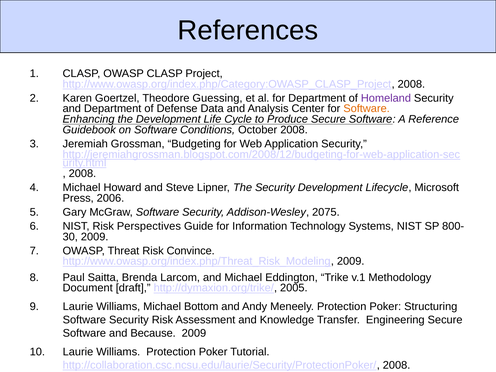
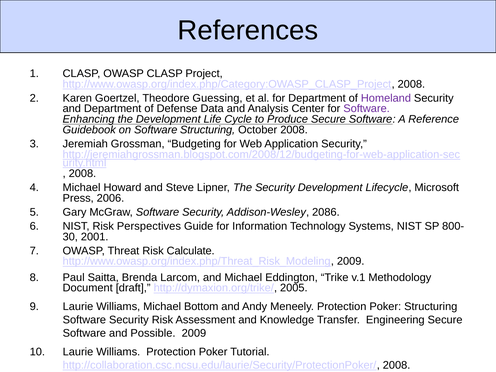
Software at (367, 109) colour: orange -> purple
Software Conditions: Conditions -> Structuring
2075: 2075 -> 2086
2009 at (95, 237): 2009 -> 2001
Convince: Convince -> Calculate
Because: Because -> Possible
